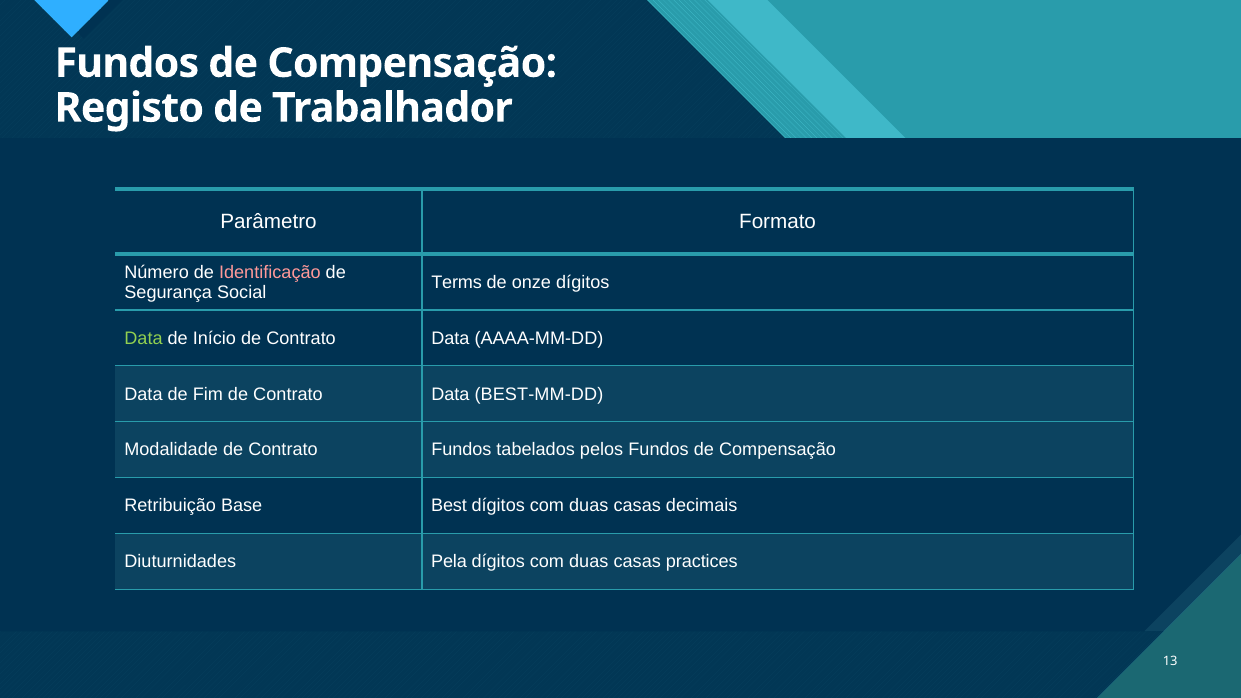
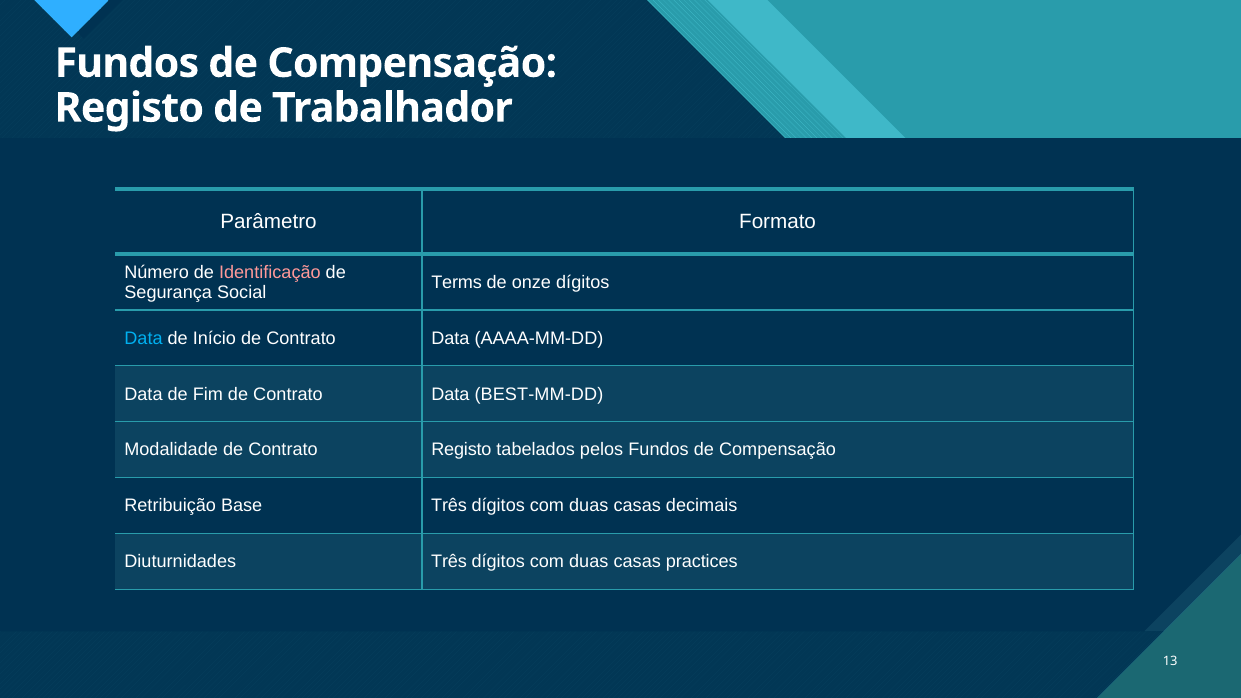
Data at (143, 338) colour: light green -> light blue
Contrato Fundos: Fundos -> Registo
Base Best: Best -> Três
Diuturnidades Pela: Pela -> Três
